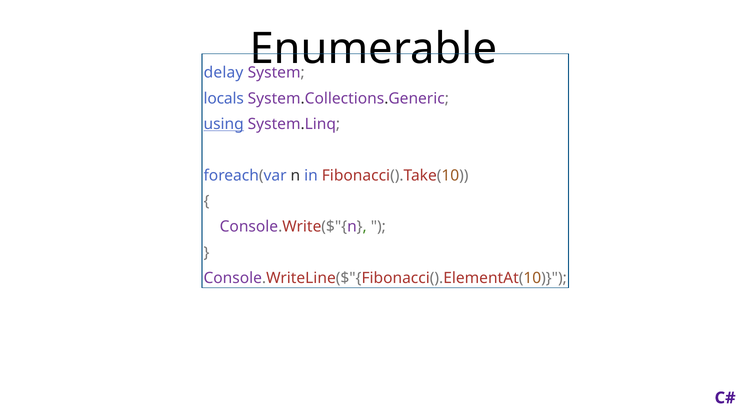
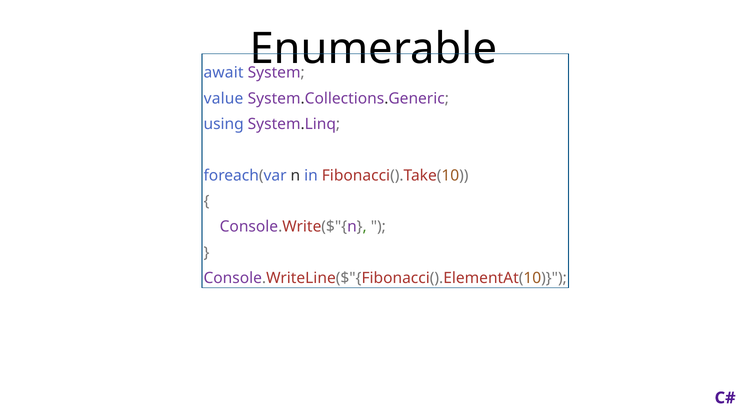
delay: delay -> await
locals: locals -> value
using underline: present -> none
